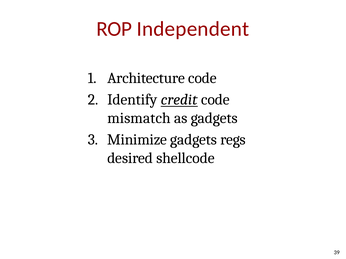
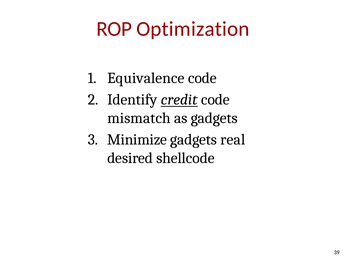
Independent: Independent -> Optimization
Architecture: Architecture -> Equivalence
regs: regs -> real
